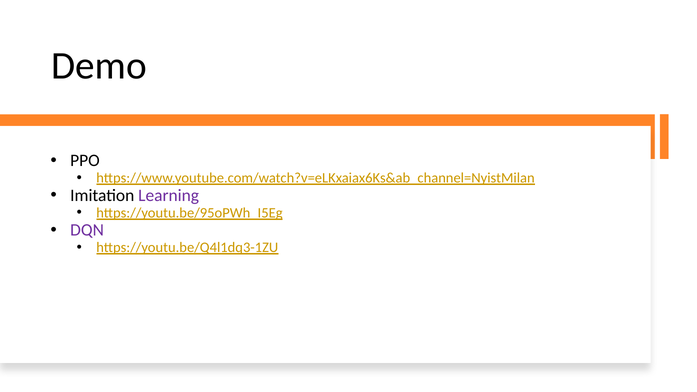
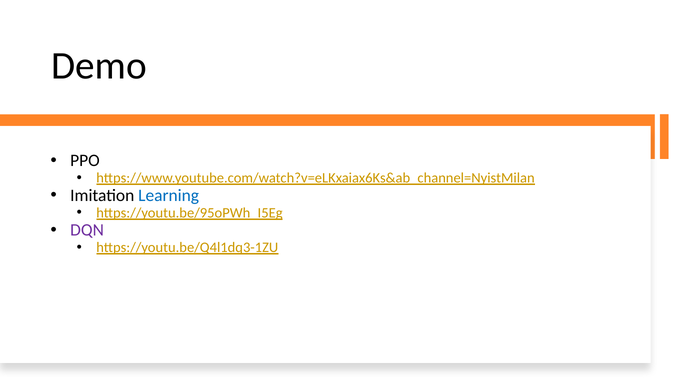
Learning colour: purple -> blue
